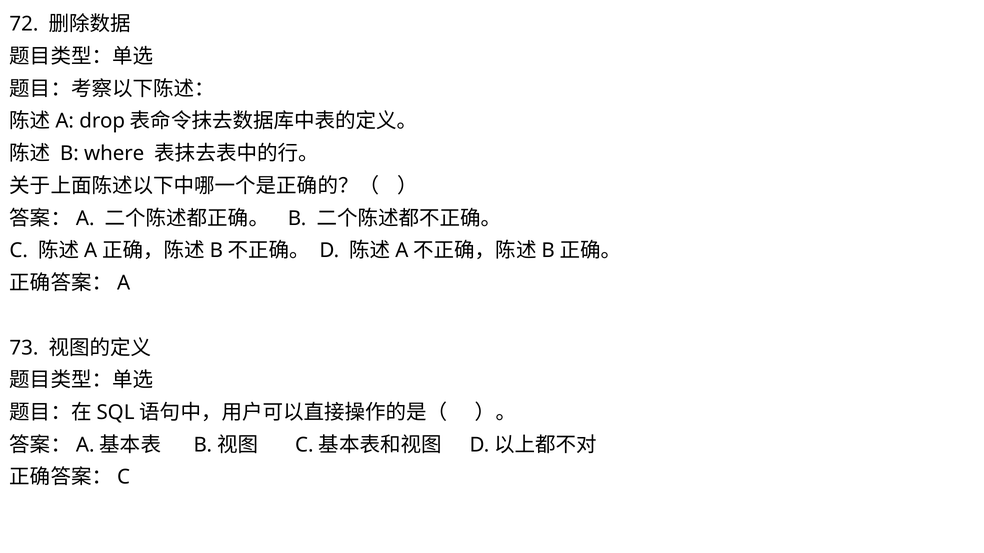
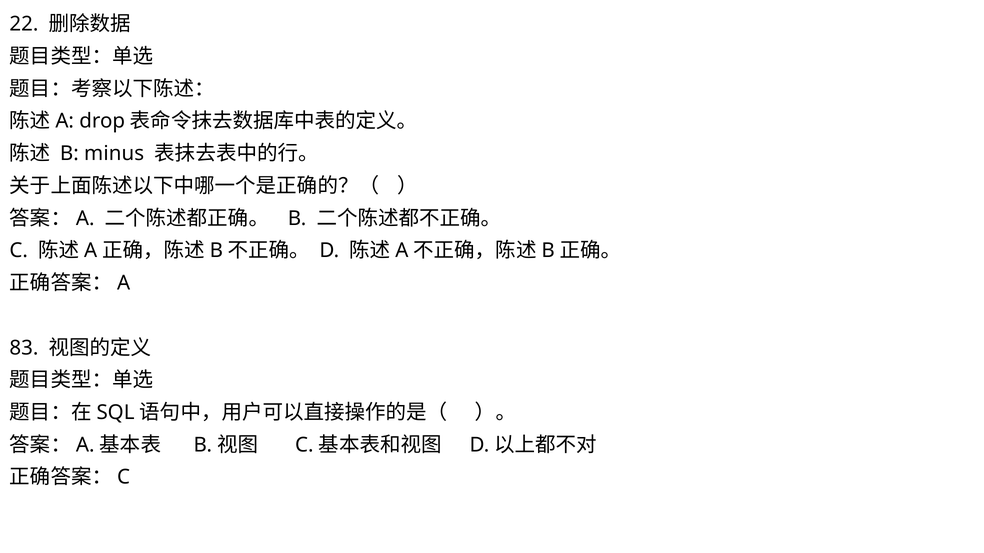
72: 72 -> 22
where: where -> minus
73: 73 -> 83
